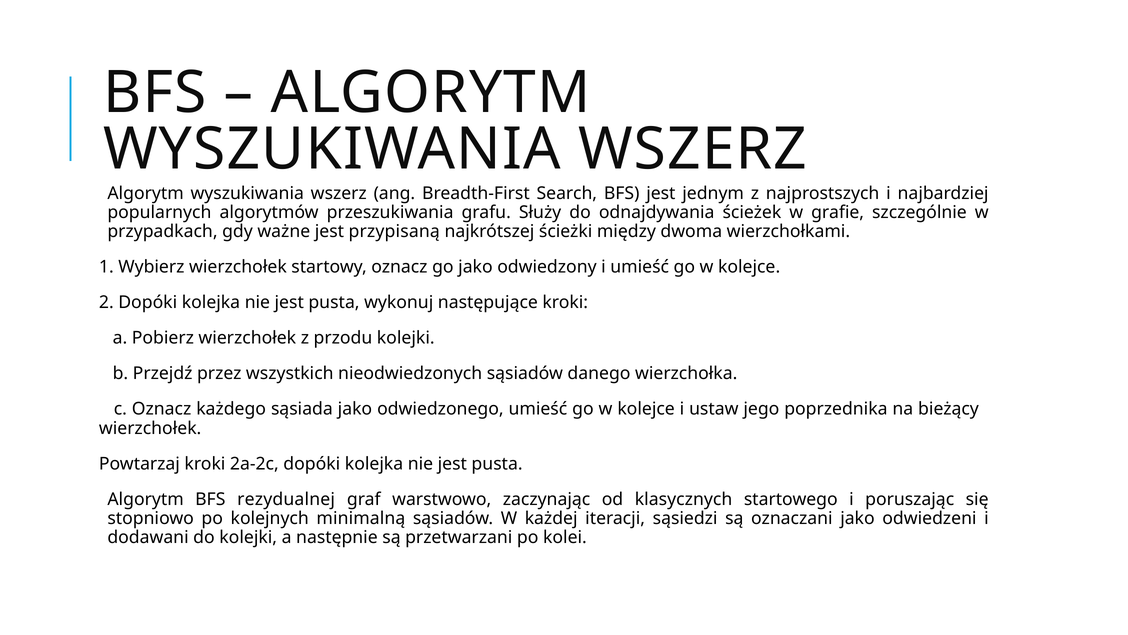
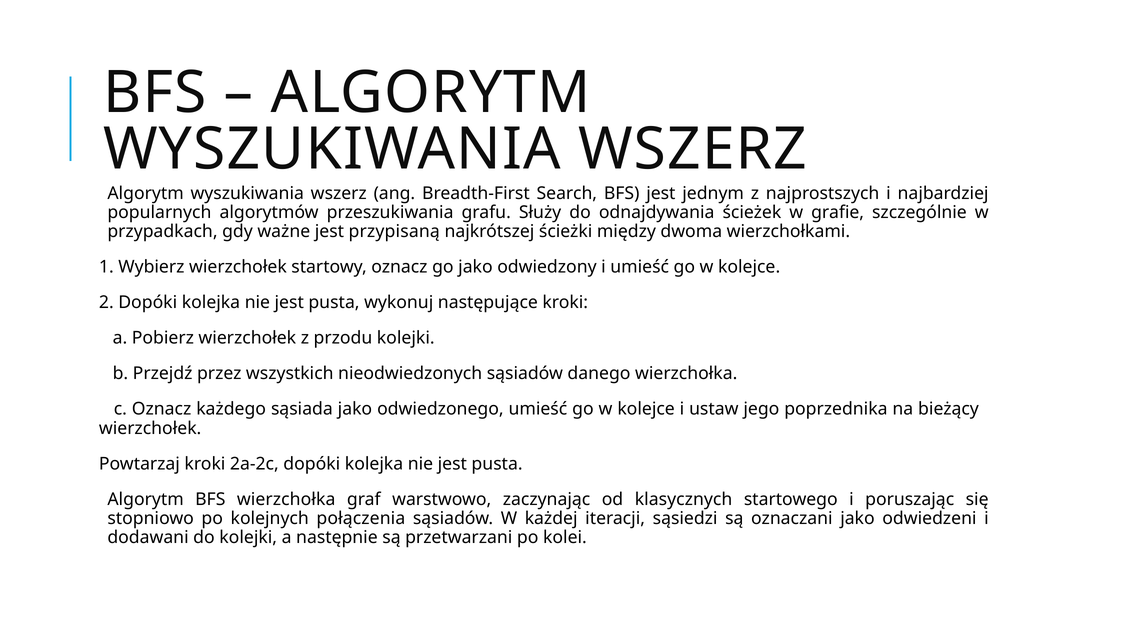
BFS rezydualnej: rezydualnej -> wierzchołka
minimalną: minimalną -> połączenia
